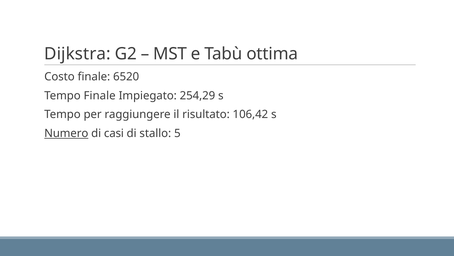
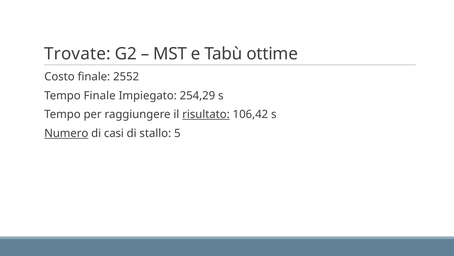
Dijkstra: Dijkstra -> Trovate
ottima: ottima -> ottime
6520: 6520 -> 2552
risultato underline: none -> present
